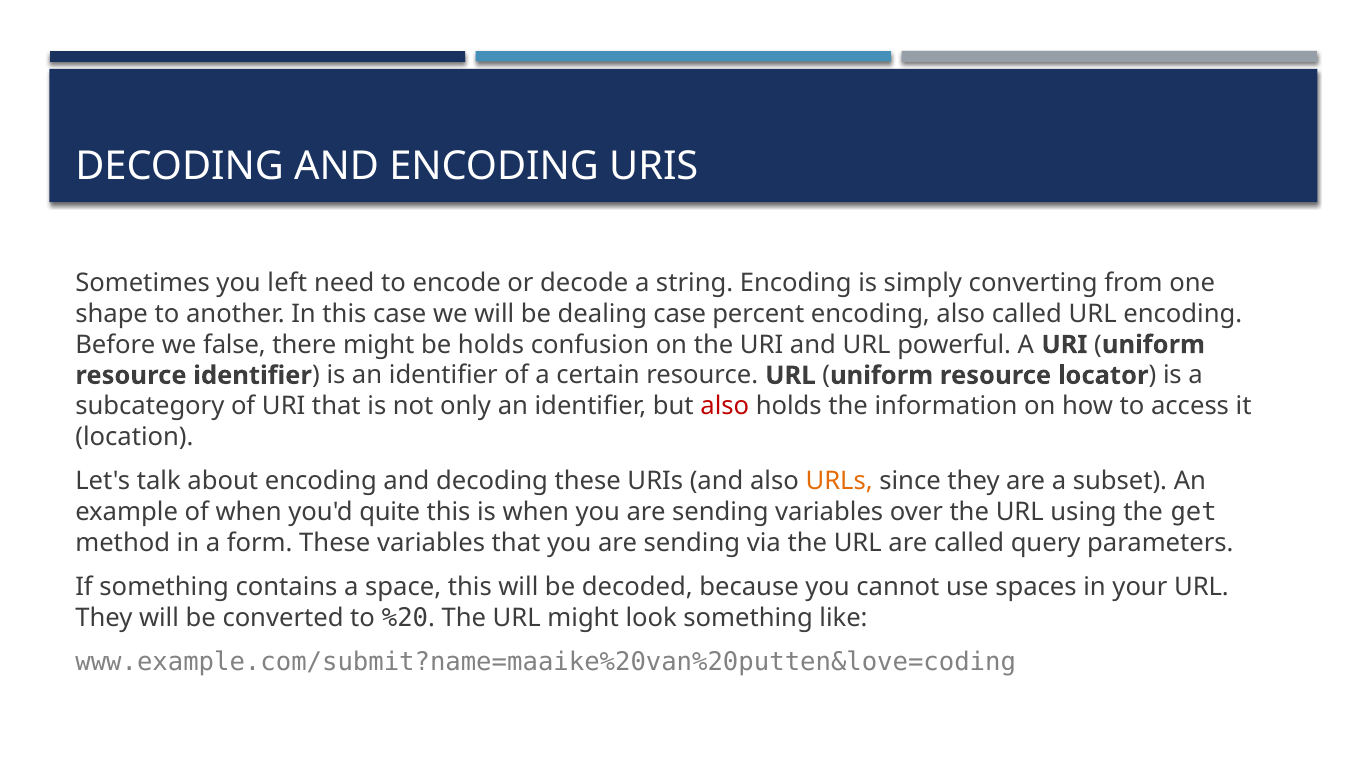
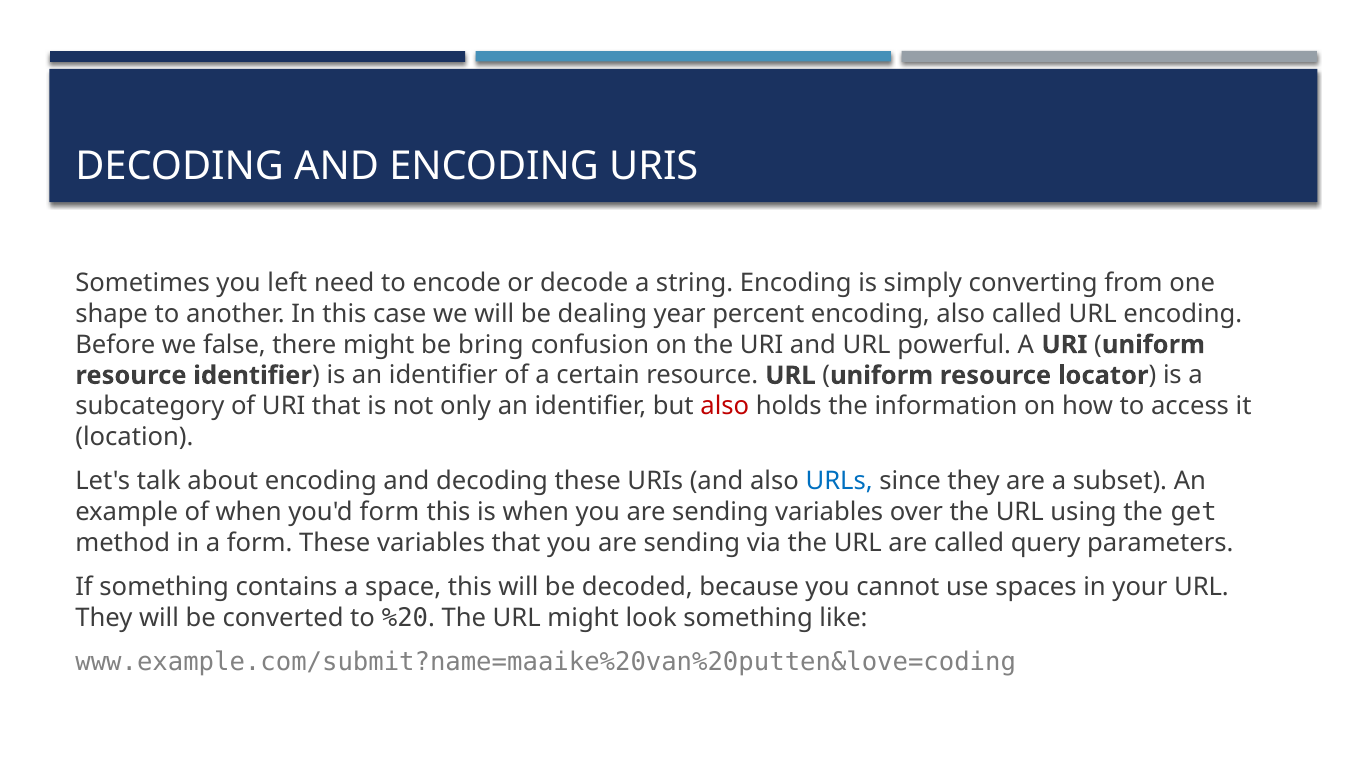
dealing case: case -> year
be holds: holds -> bring
URLs colour: orange -> blue
you'd quite: quite -> form
